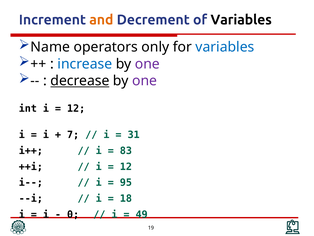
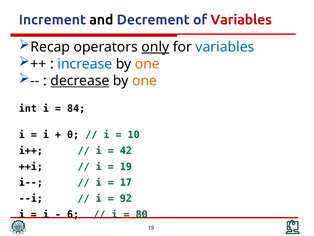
and colour: orange -> black
Variables at (241, 20) colour: black -> red
Name: Name -> Recap
only underline: none -> present
one at (147, 64) colour: purple -> orange
one at (145, 81) colour: purple -> orange
12 at (76, 108): 12 -> 84
7: 7 -> 0
31: 31 -> 10
83: 83 -> 42
12 at (126, 166): 12 -> 19
95: 95 -> 17
18: 18 -> 92
0: 0 -> 6
49: 49 -> 80
